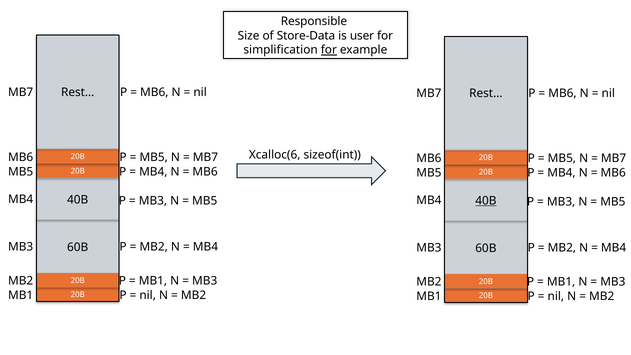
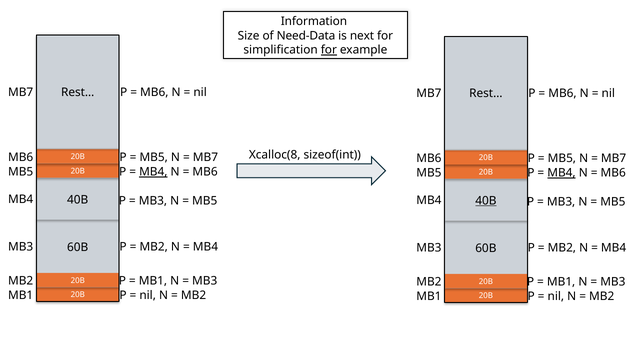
Responsible: Responsible -> Information
Store-Data: Store-Data -> Need-Data
user: user -> next
Xcalloc(6: Xcalloc(6 -> Xcalloc(8
MB4 at (153, 172) underline: none -> present
MB4 at (561, 173) underline: none -> present
